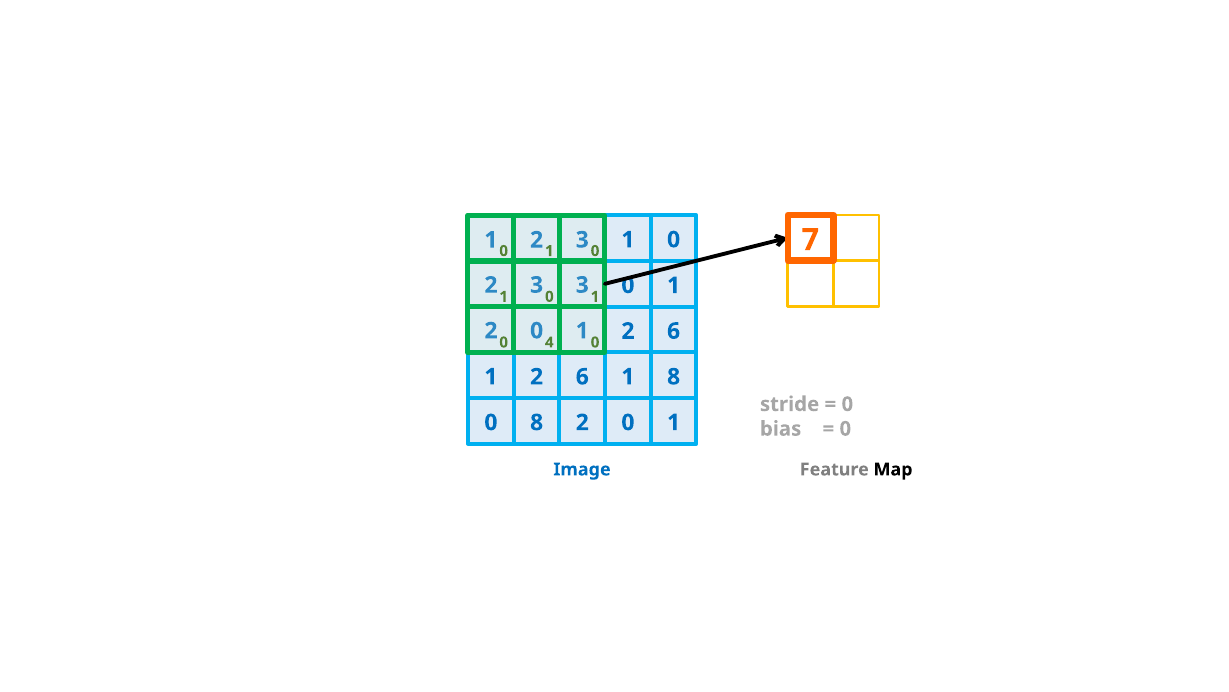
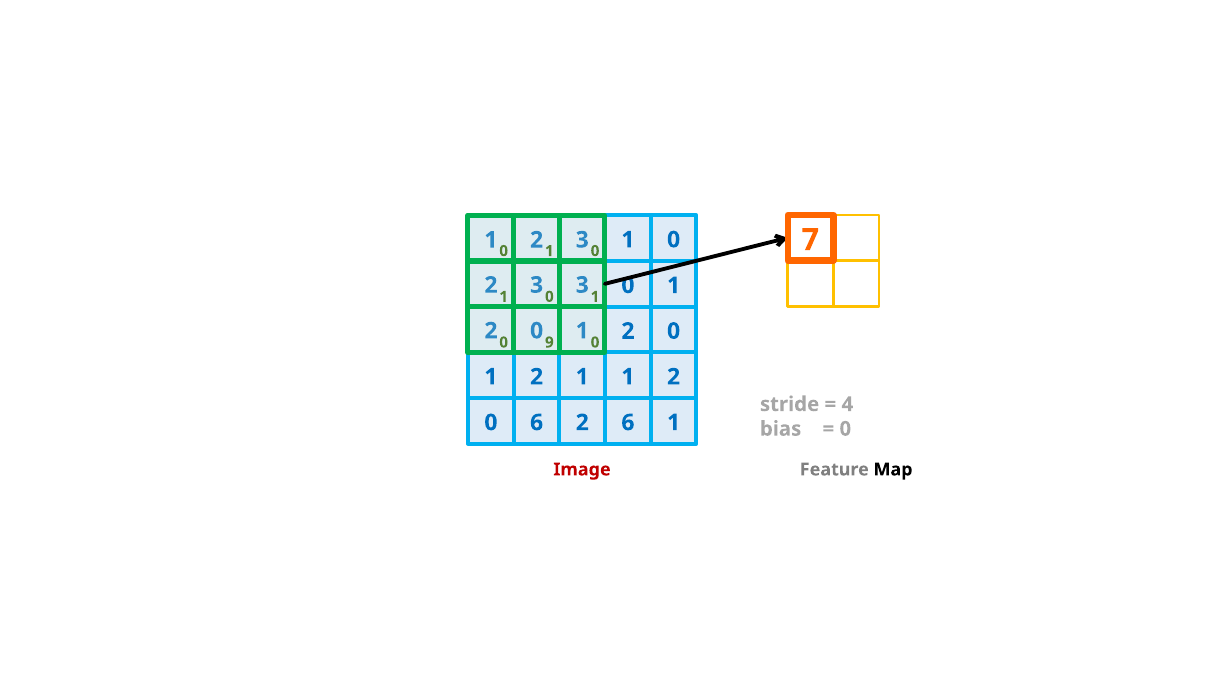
6 at (674, 331): 6 -> 0
4: 4 -> 9
6 at (582, 376): 6 -> 1
8 at (674, 376): 8 -> 2
0 at (847, 404): 0 -> 4
0 8: 8 -> 6
0 at (628, 422): 0 -> 6
Image colour: blue -> red
